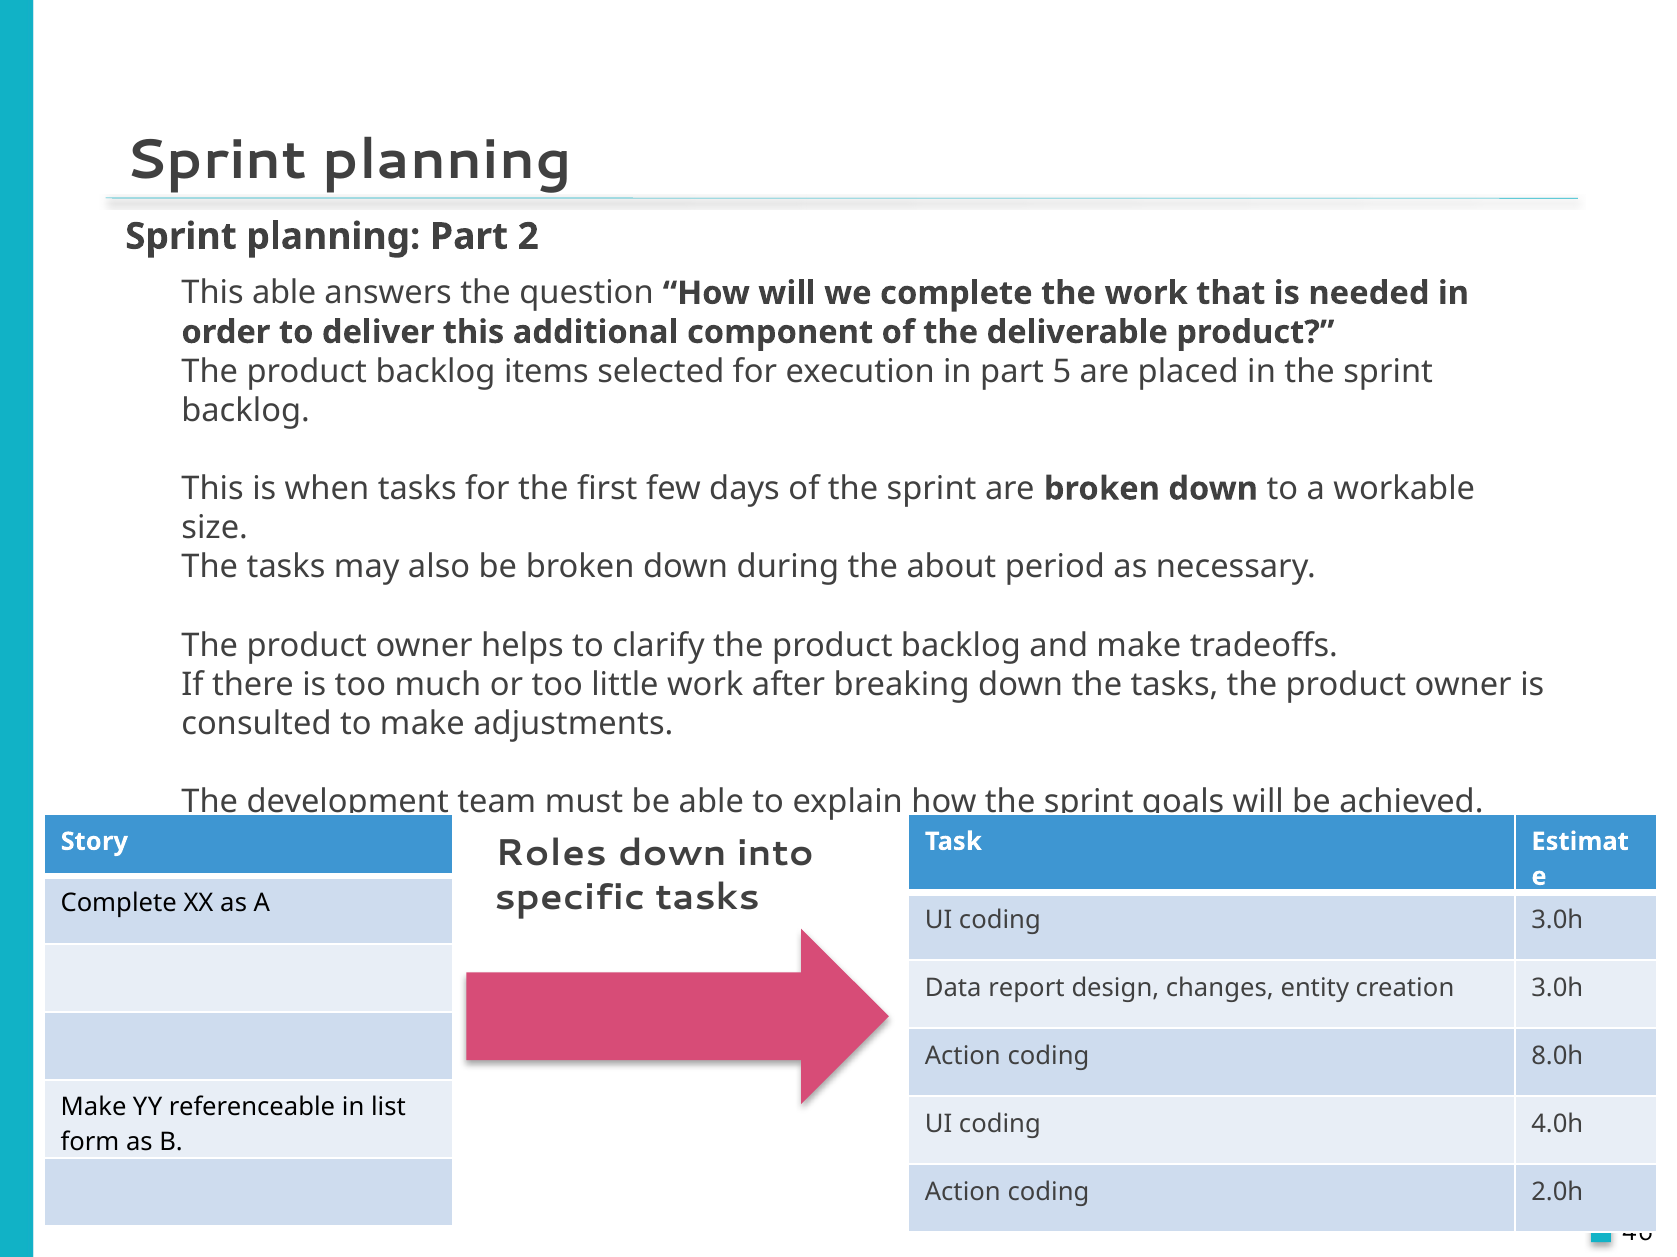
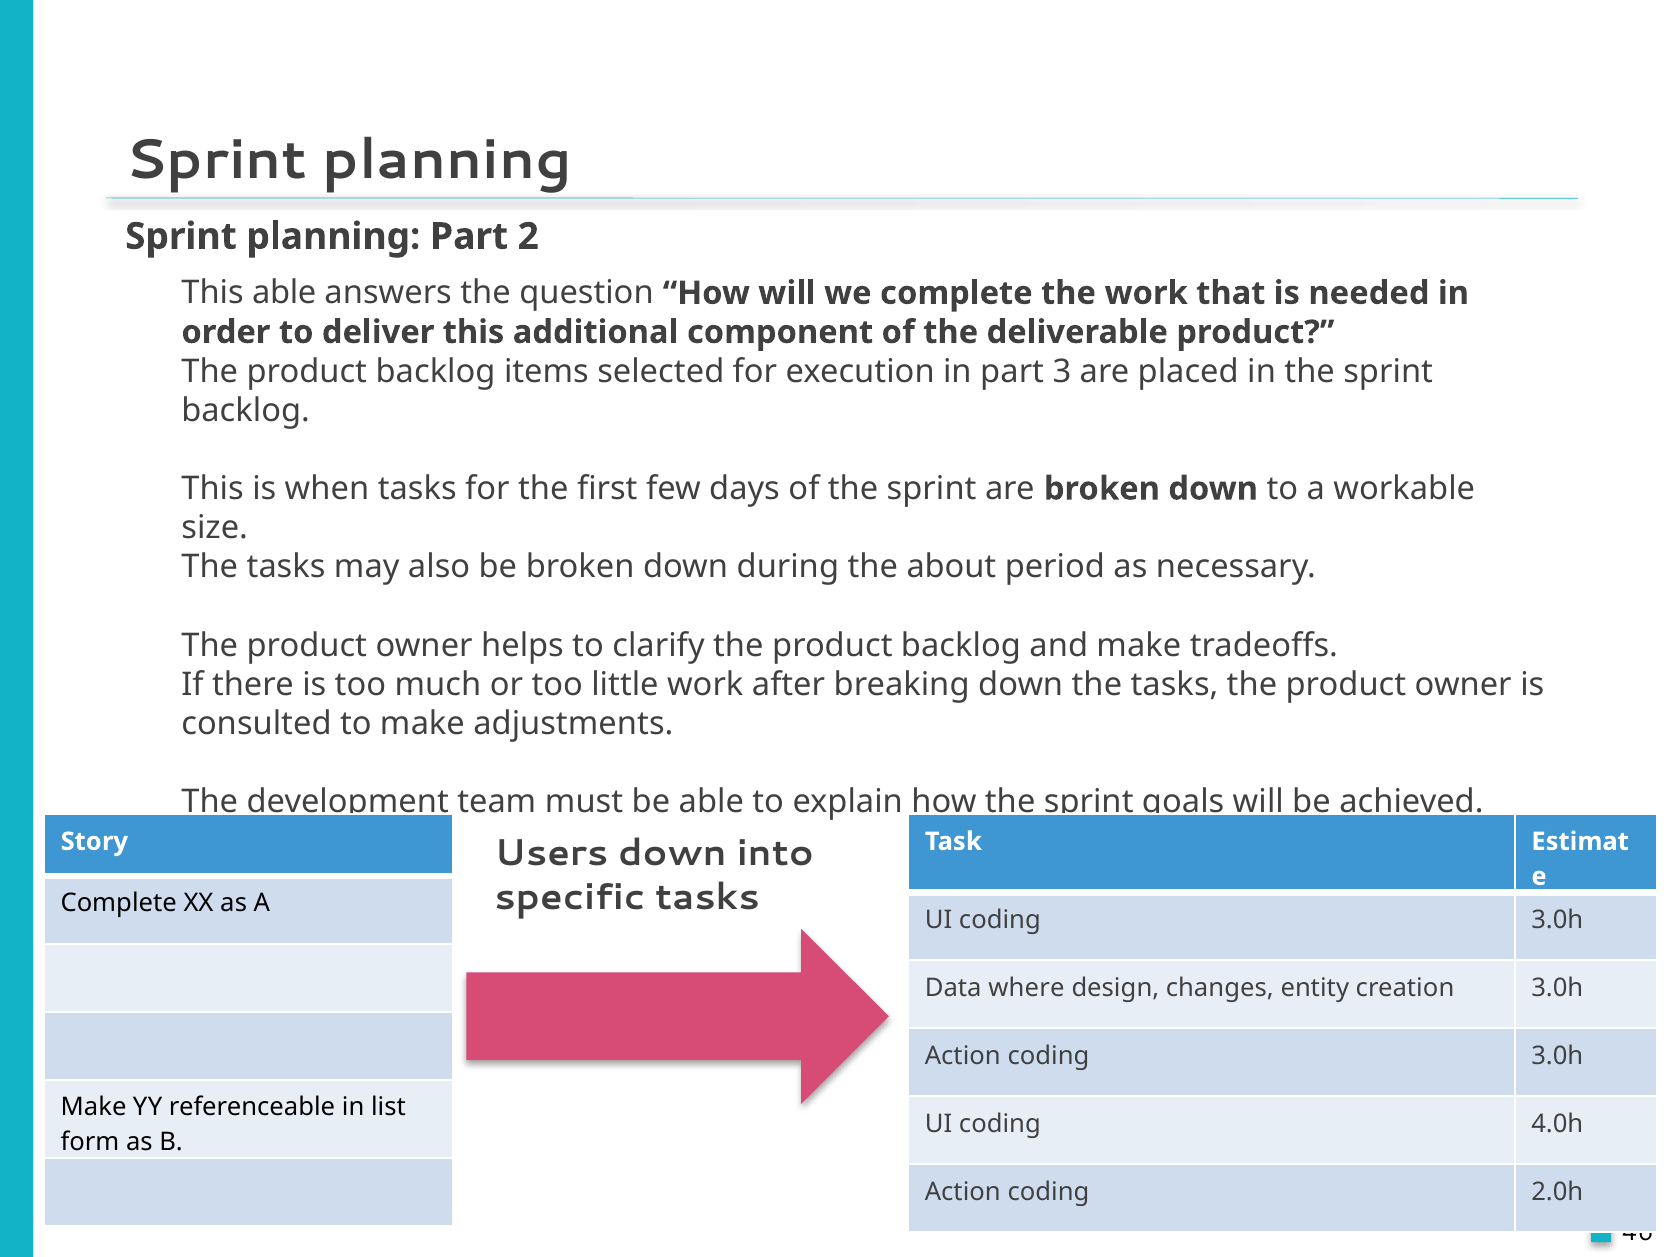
5: 5 -> 3
Roles: Roles -> Users
report: report -> where
Action coding 8.0h: 8.0h -> 3.0h
